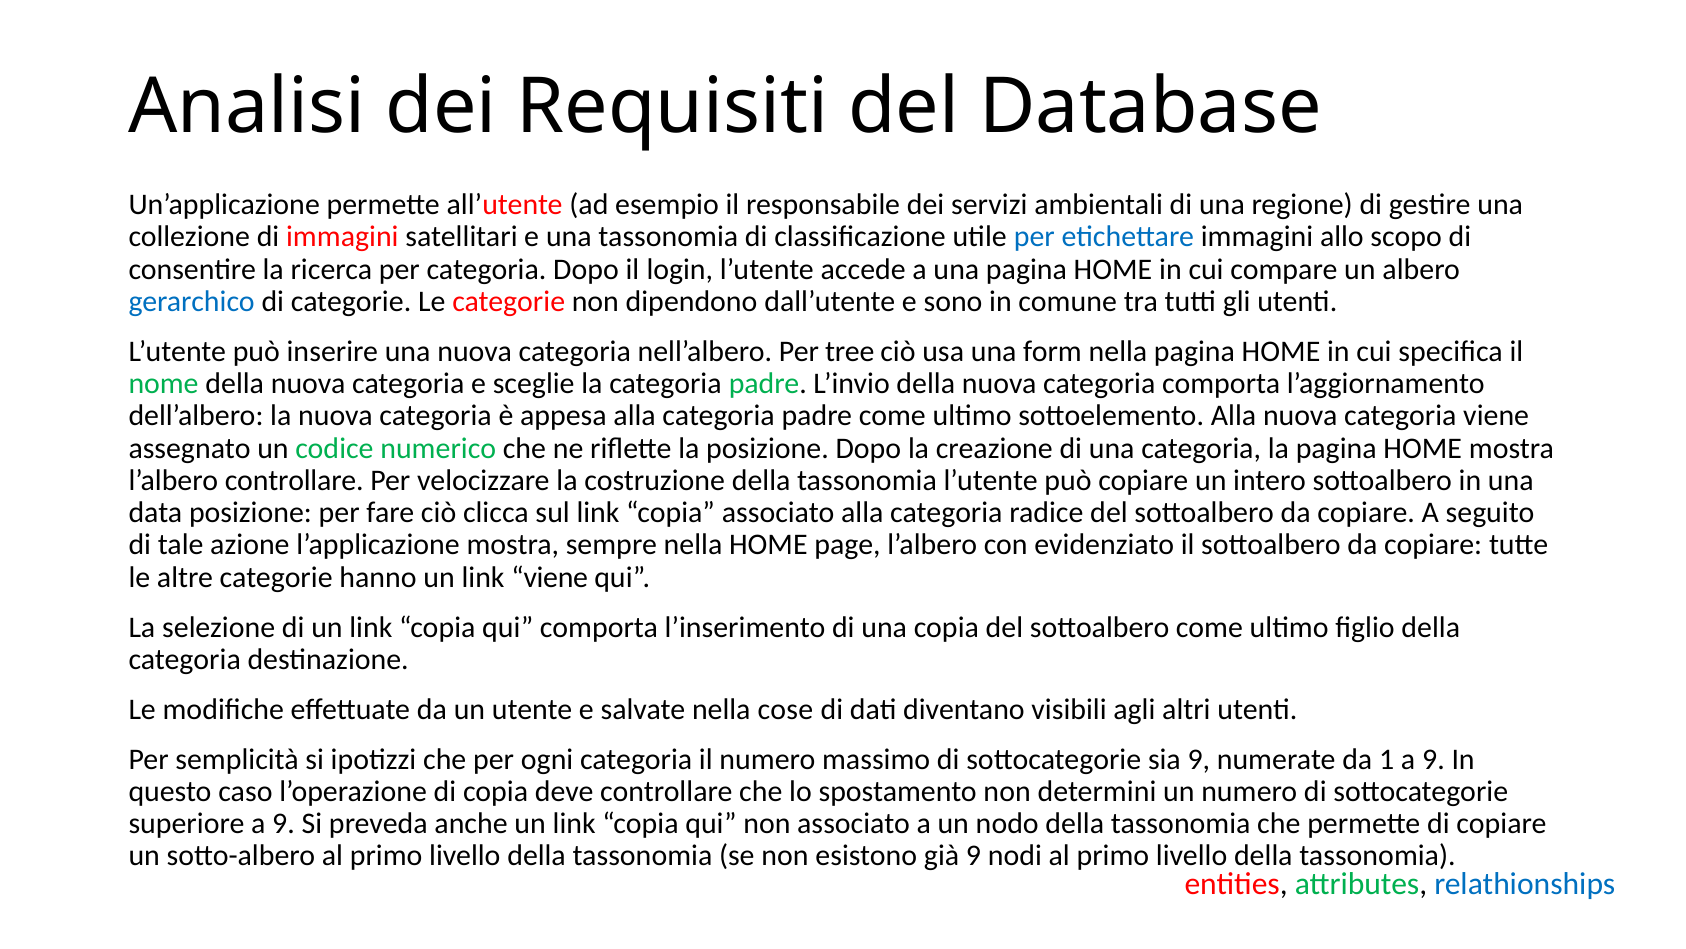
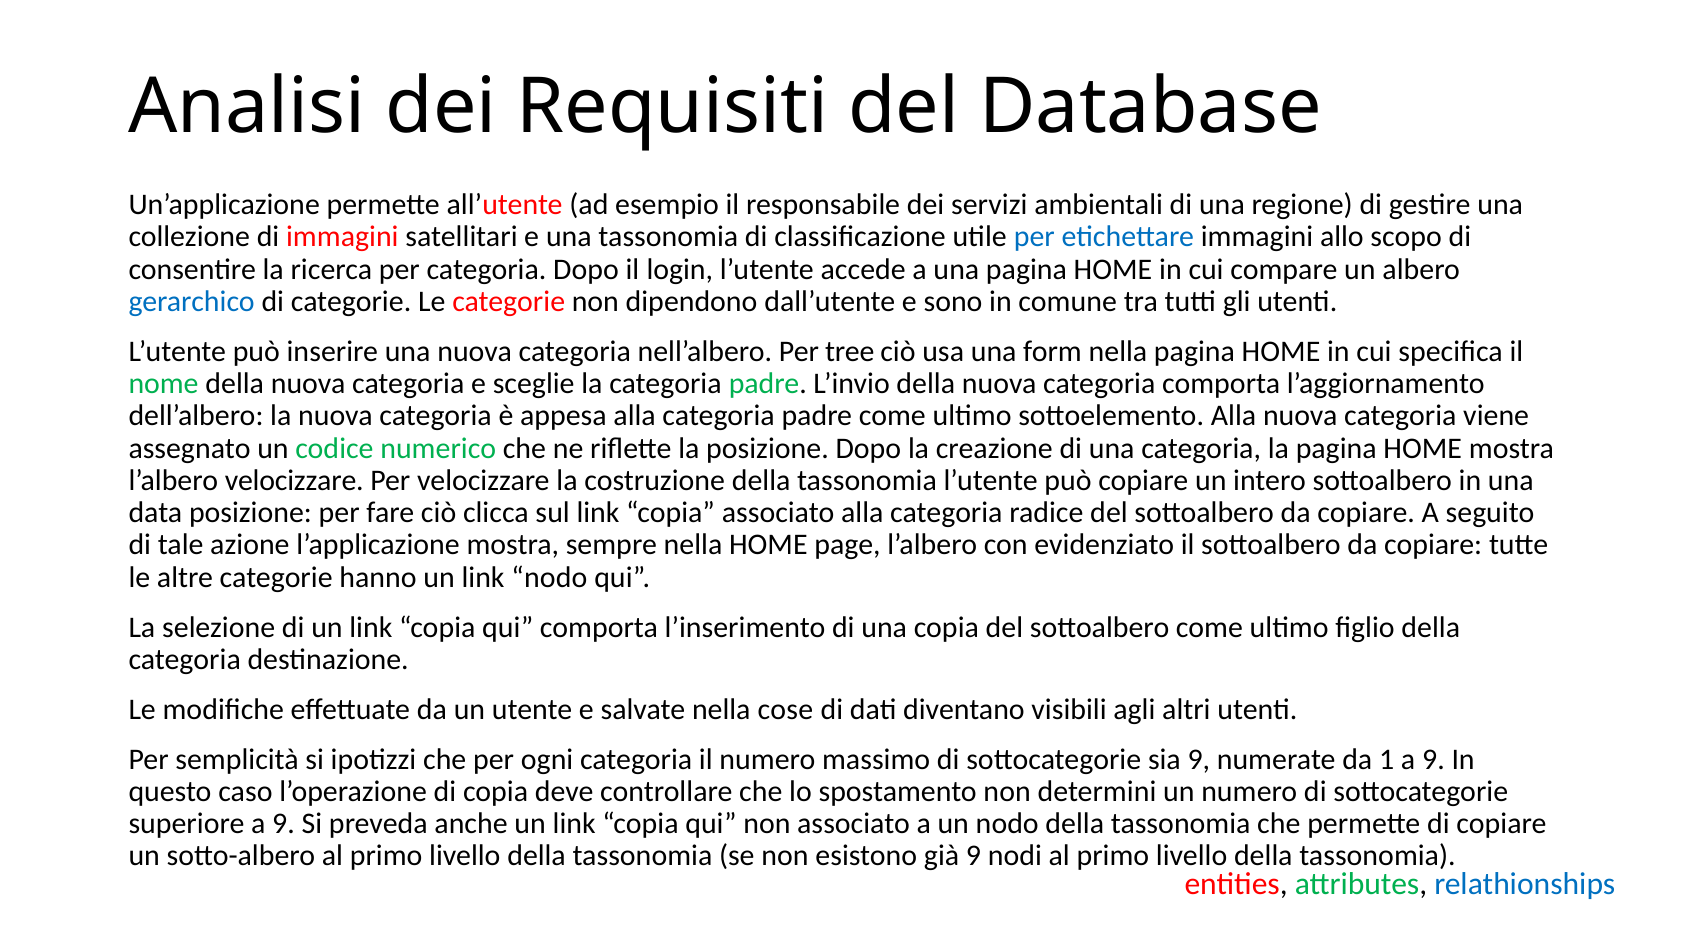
l’albero controllare: controllare -> velocizzare
link viene: viene -> nodo
